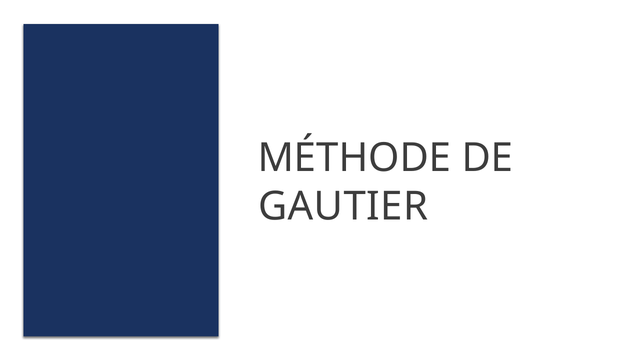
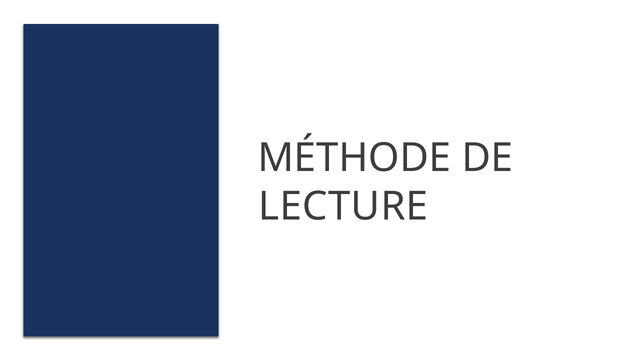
GAUTIER at (343, 206): GAUTIER -> LECTURE
